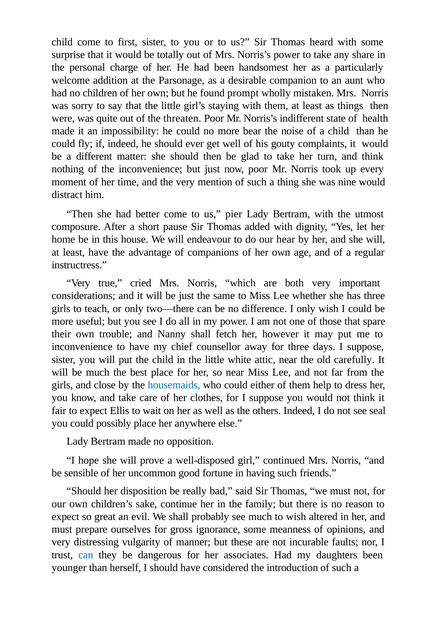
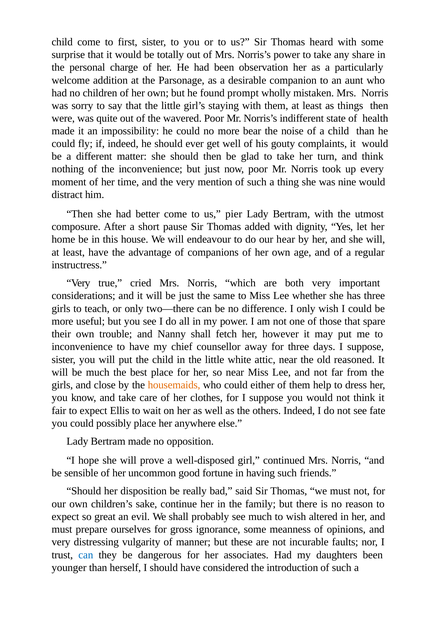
handsomest: handsomest -> observation
threaten: threaten -> wavered
carefully: carefully -> reasoned
housemaids colour: blue -> orange
seal: seal -> fate
